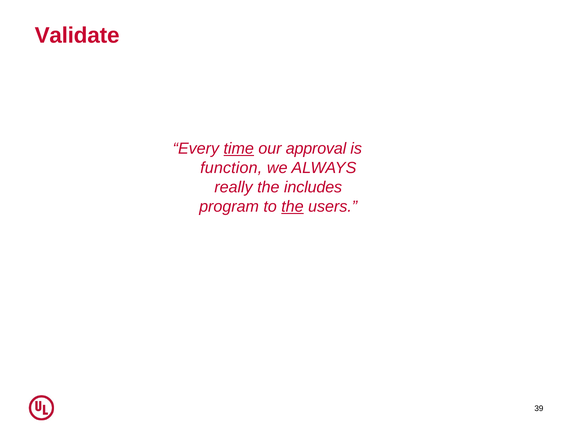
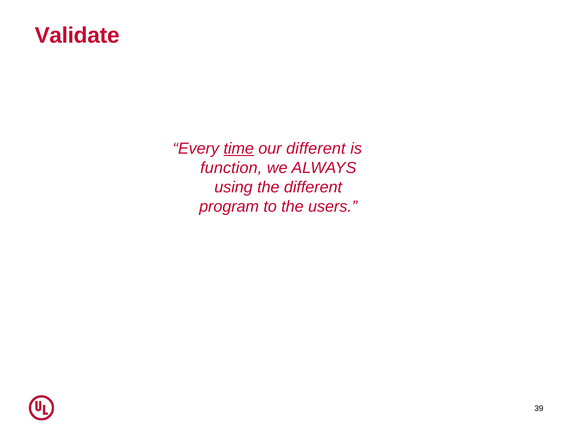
our approval: approval -> different
really: really -> using
the includes: includes -> different
the at (292, 207) underline: present -> none
